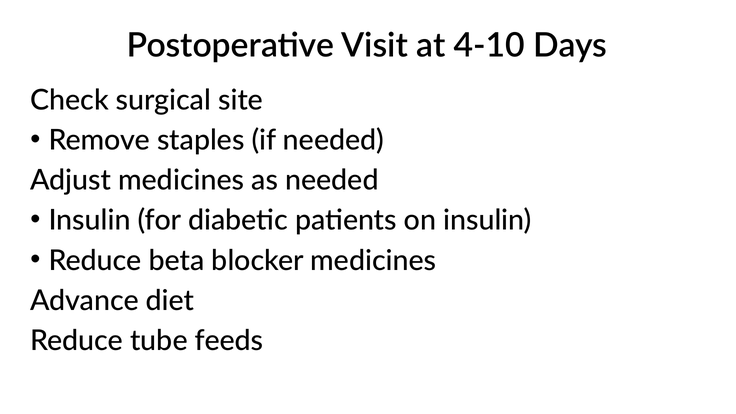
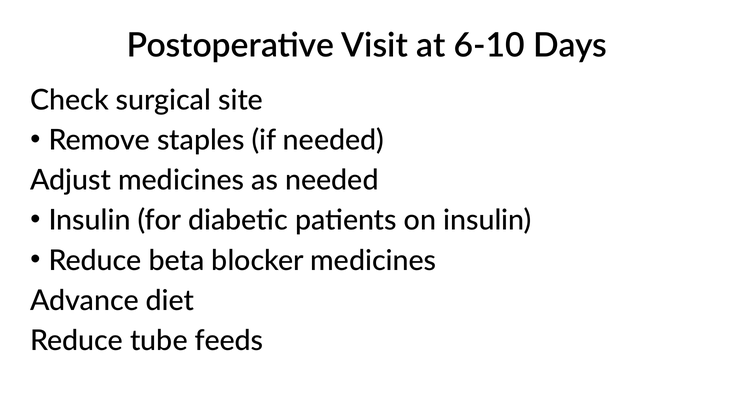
4-10: 4-10 -> 6-10
